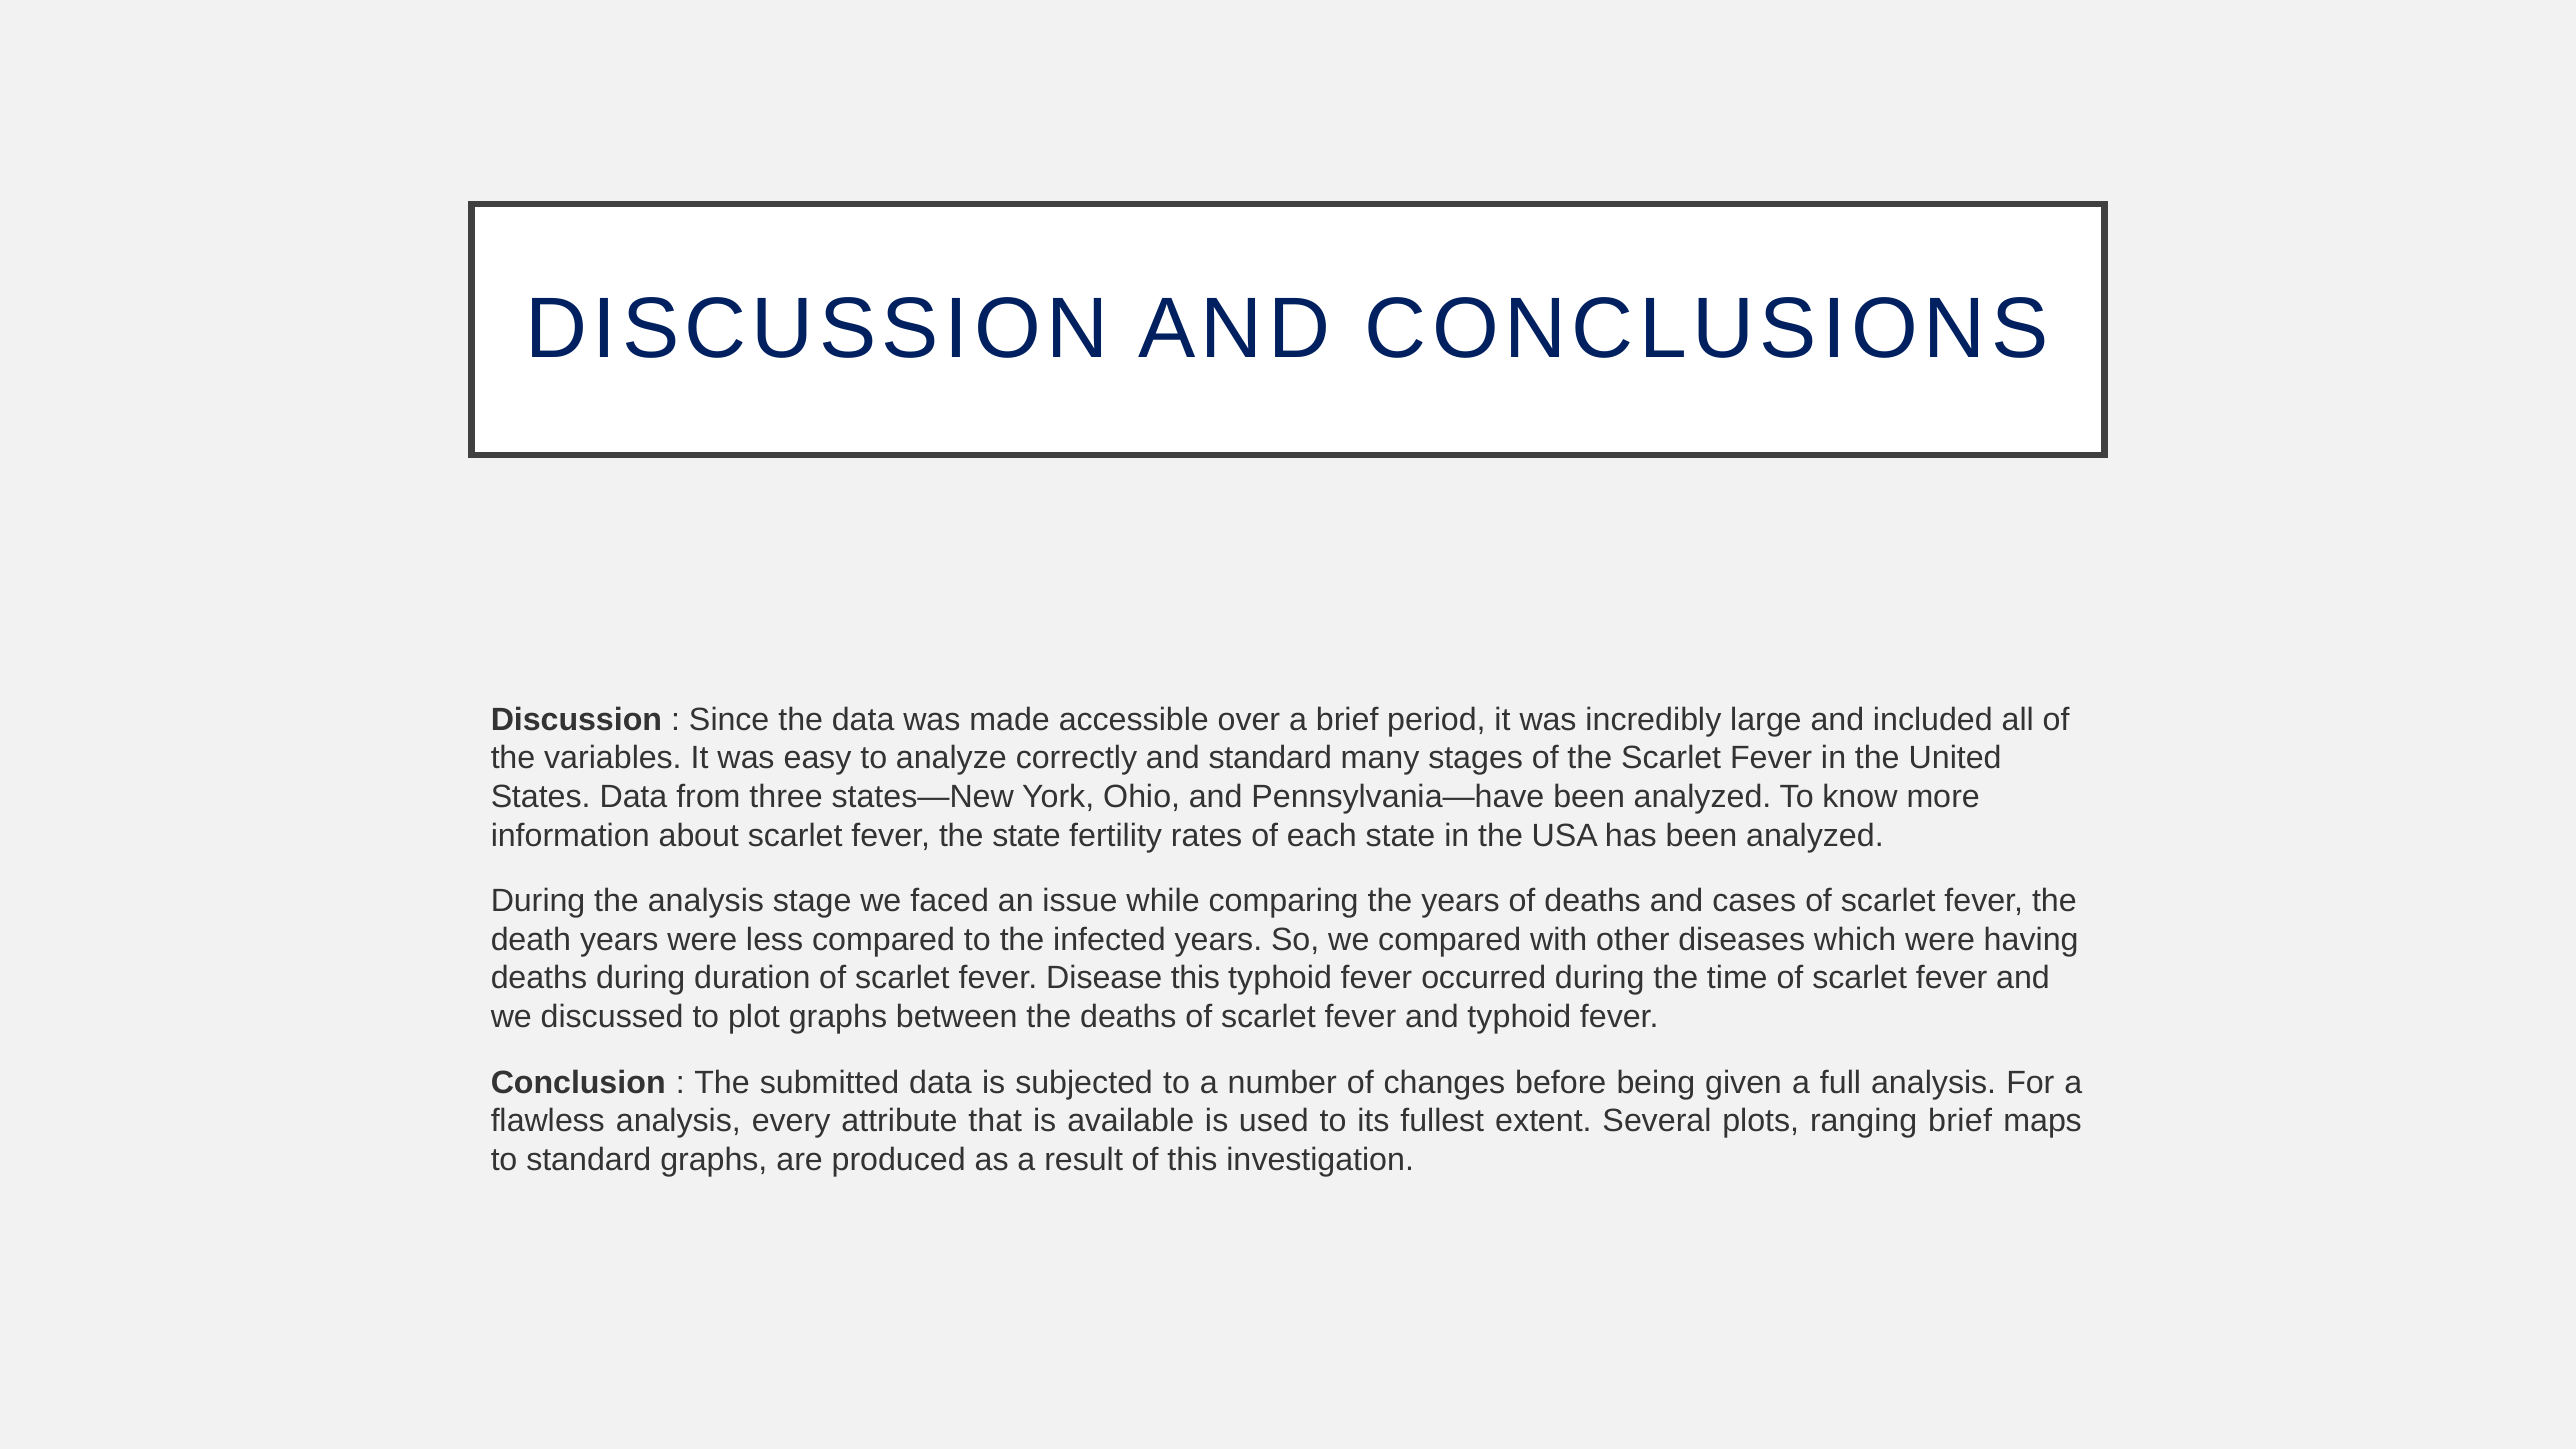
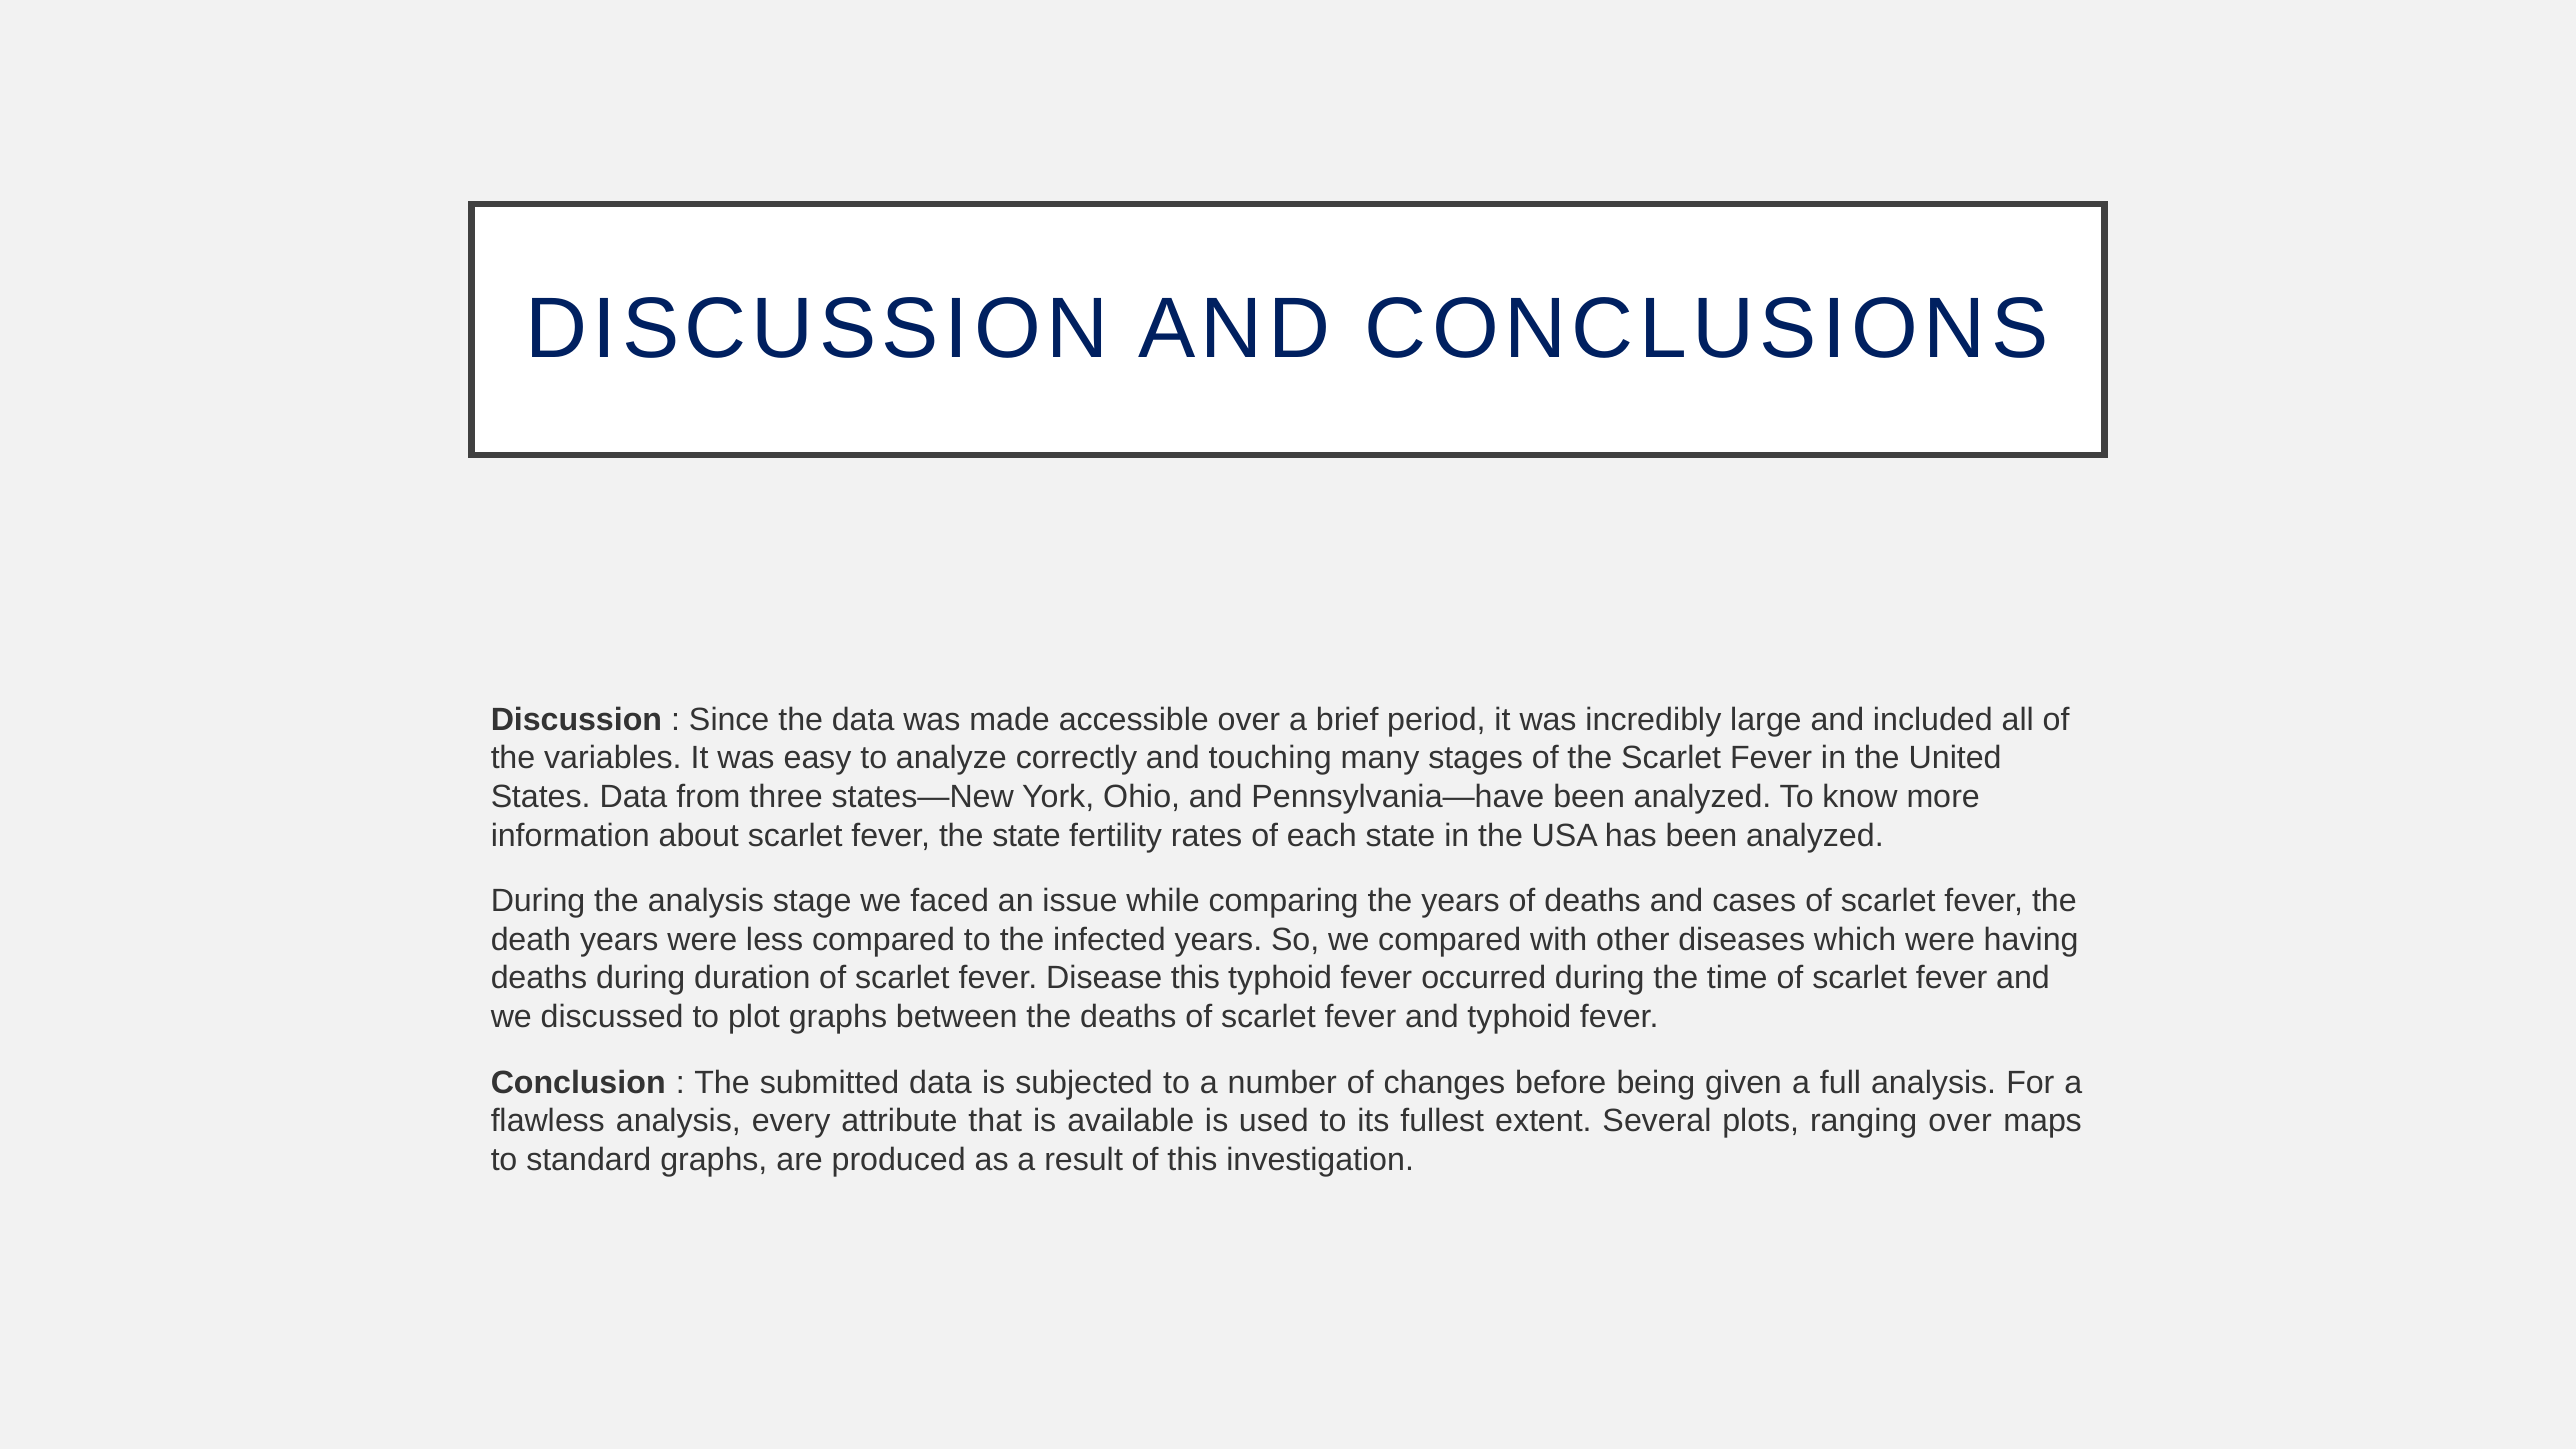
and standard: standard -> touching
ranging brief: brief -> over
